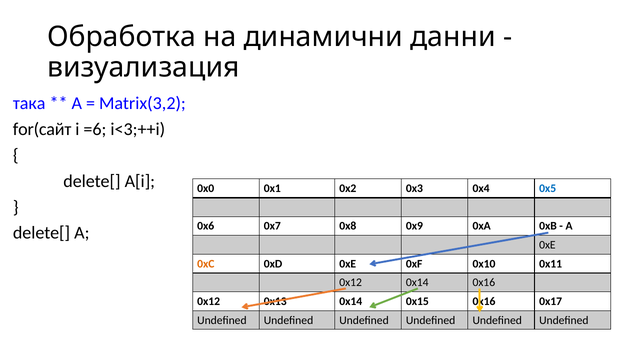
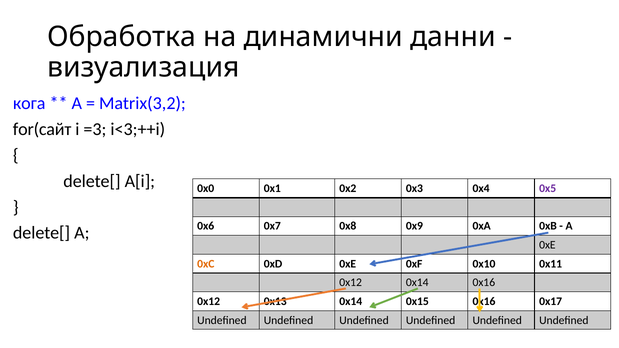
така: така -> кога
=6: =6 -> =3
0x5 colour: blue -> purple
